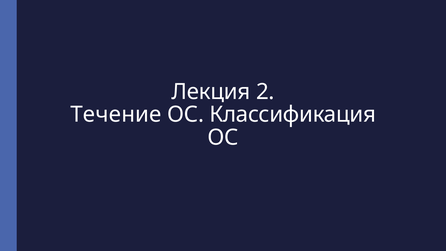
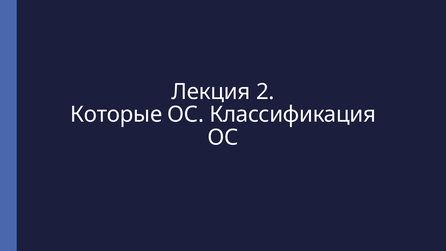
Течение: Течение -> Которые
